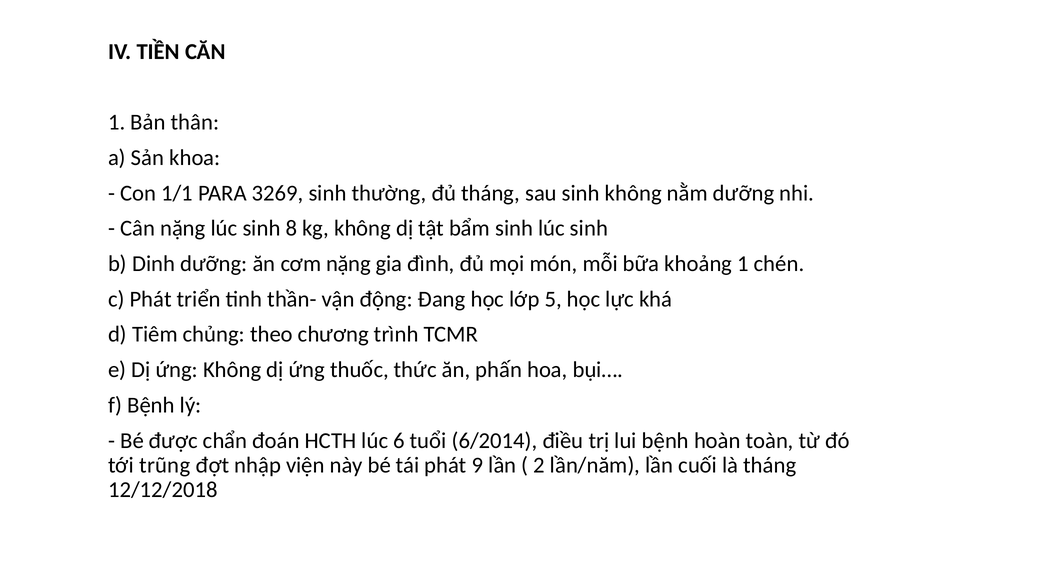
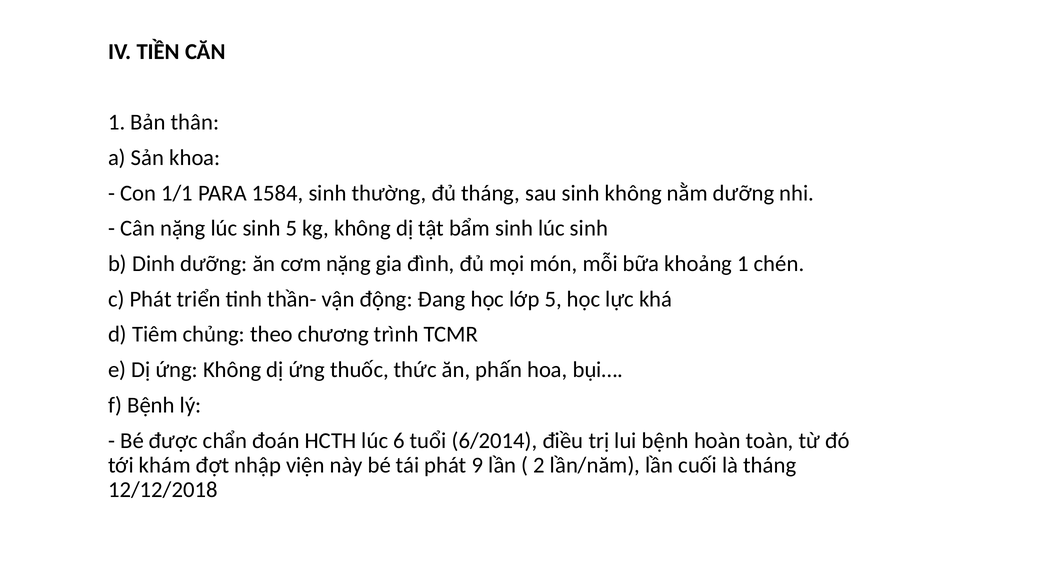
3269: 3269 -> 1584
sinh 8: 8 -> 5
trũng: trũng -> khám
